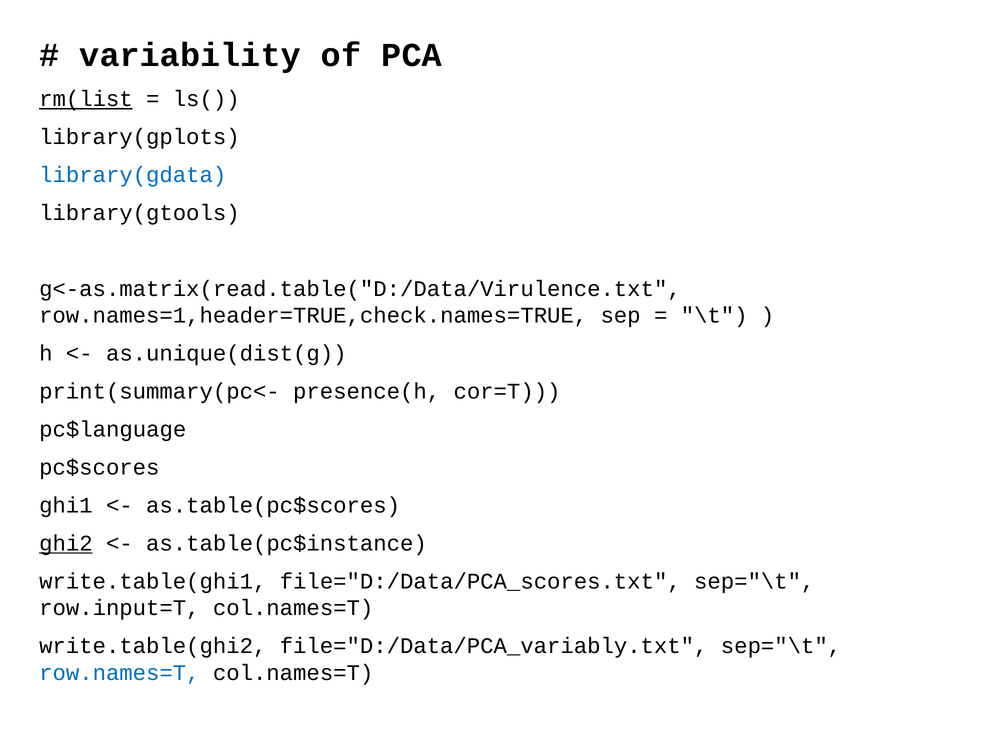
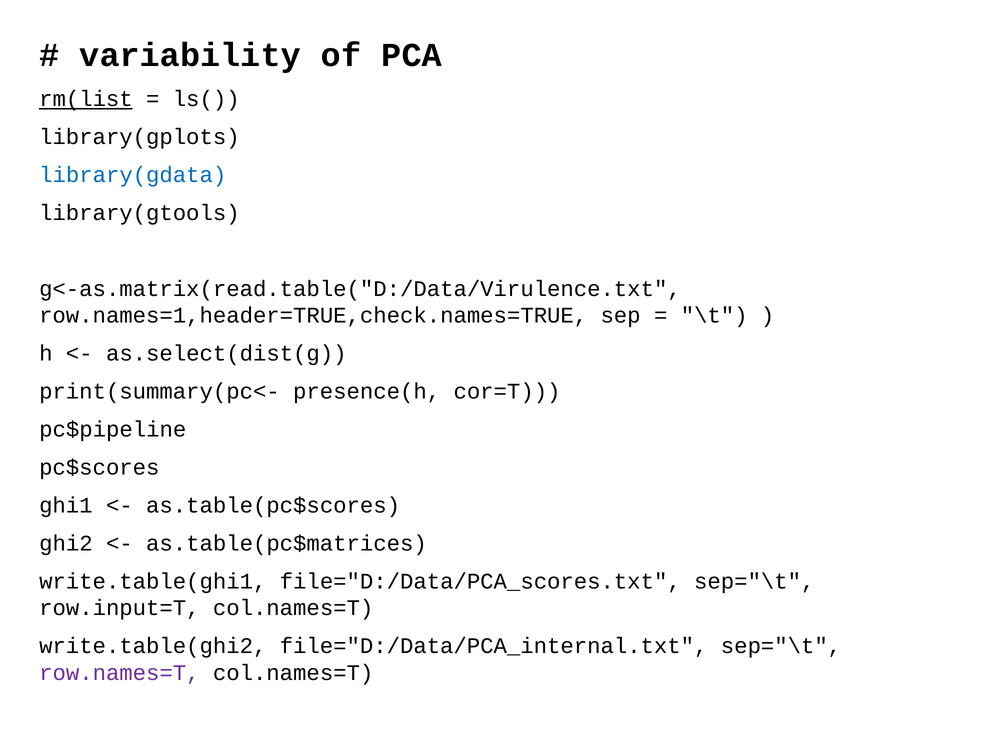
as.unique(dist(g: as.unique(dist(g -> as.select(dist(g
pc$language: pc$language -> pc$pipeline
ghi2 underline: present -> none
as.table(pc$instance: as.table(pc$instance -> as.table(pc$matrices
file="D:/Data/PCA_variably.txt: file="D:/Data/PCA_variably.txt -> file="D:/Data/PCA_internal.txt
row.names=T colour: blue -> purple
